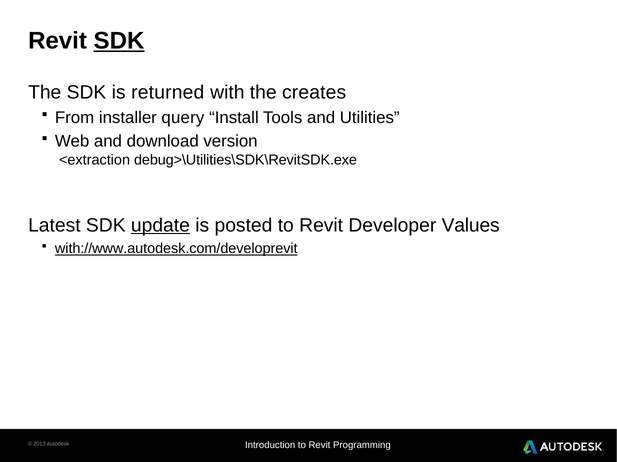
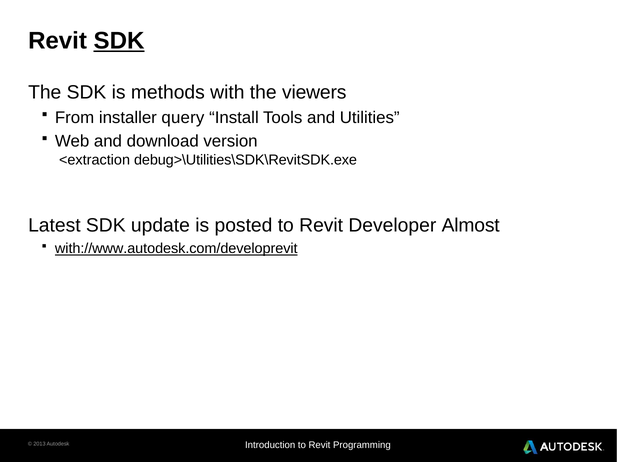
returned: returned -> methods
creates: creates -> viewers
update underline: present -> none
Values: Values -> Almost
